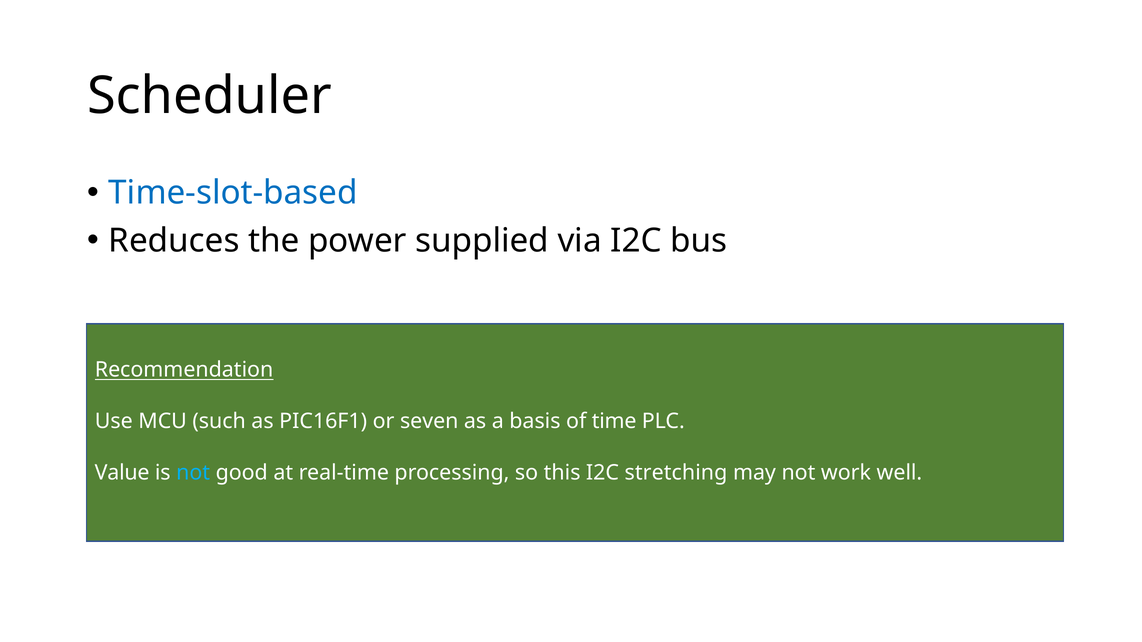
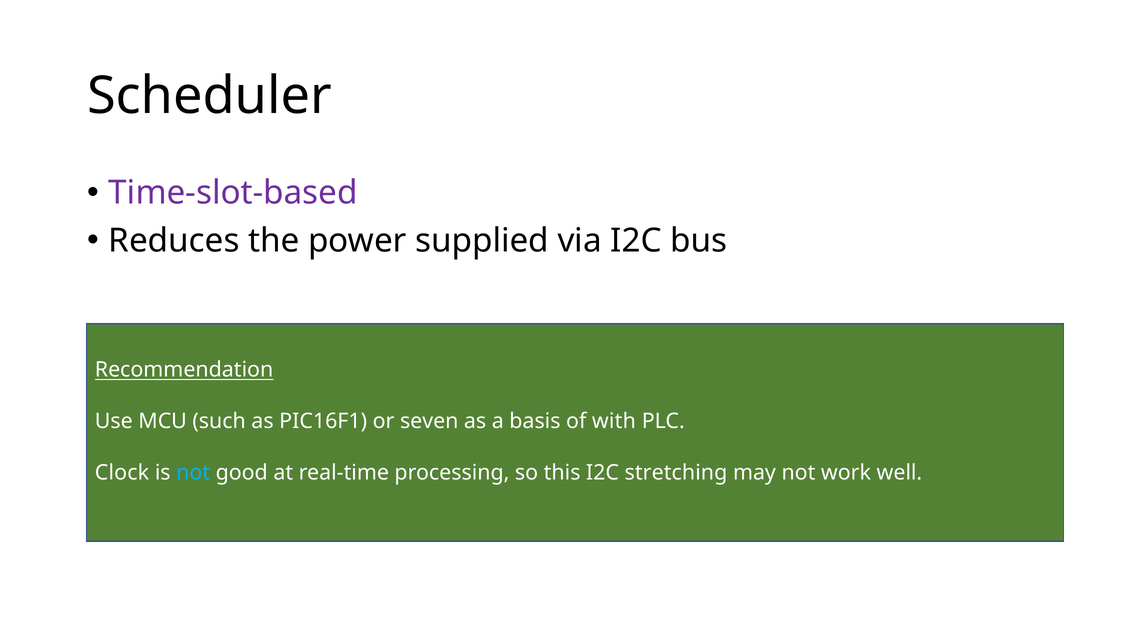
Time-slot-based colour: blue -> purple
time: time -> with
Value: Value -> Clock
